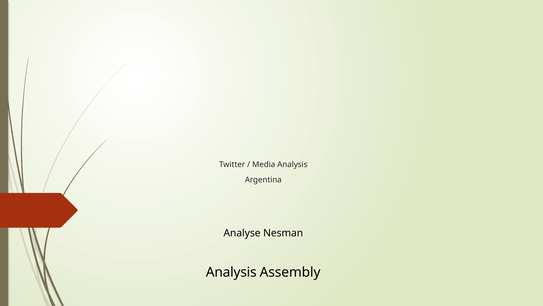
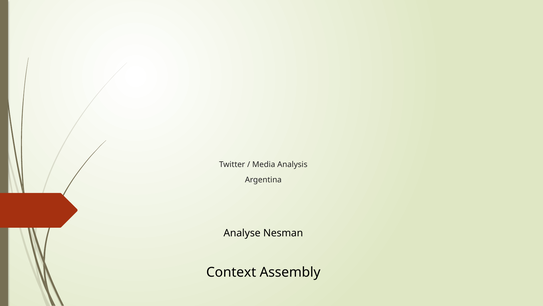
Analysis at (231, 272): Analysis -> Context
